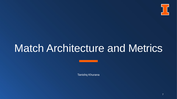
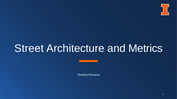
Match: Match -> Street
